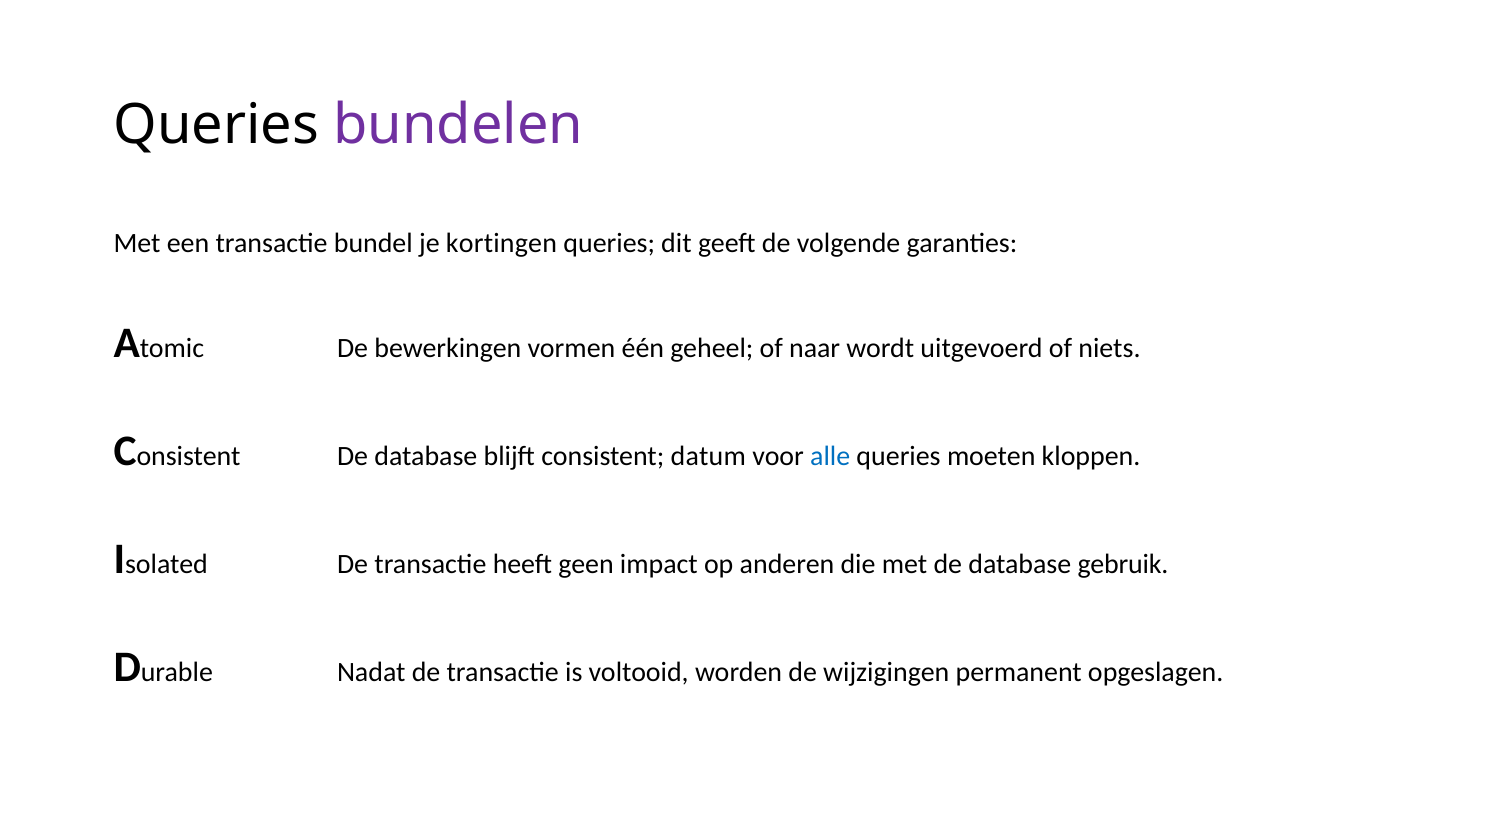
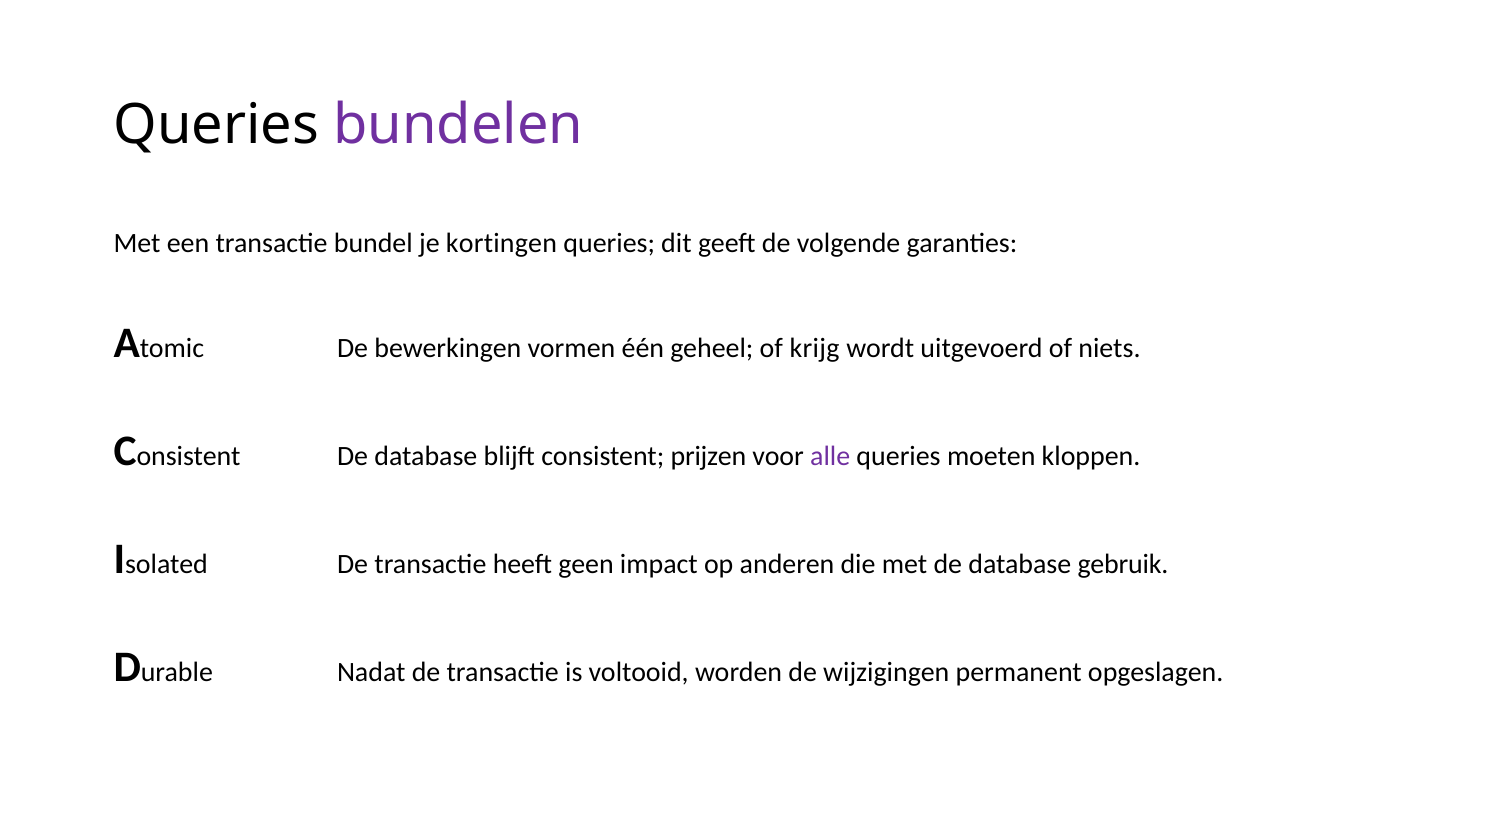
naar: naar -> krijg
datum: datum -> prijzen
alle colour: blue -> purple
